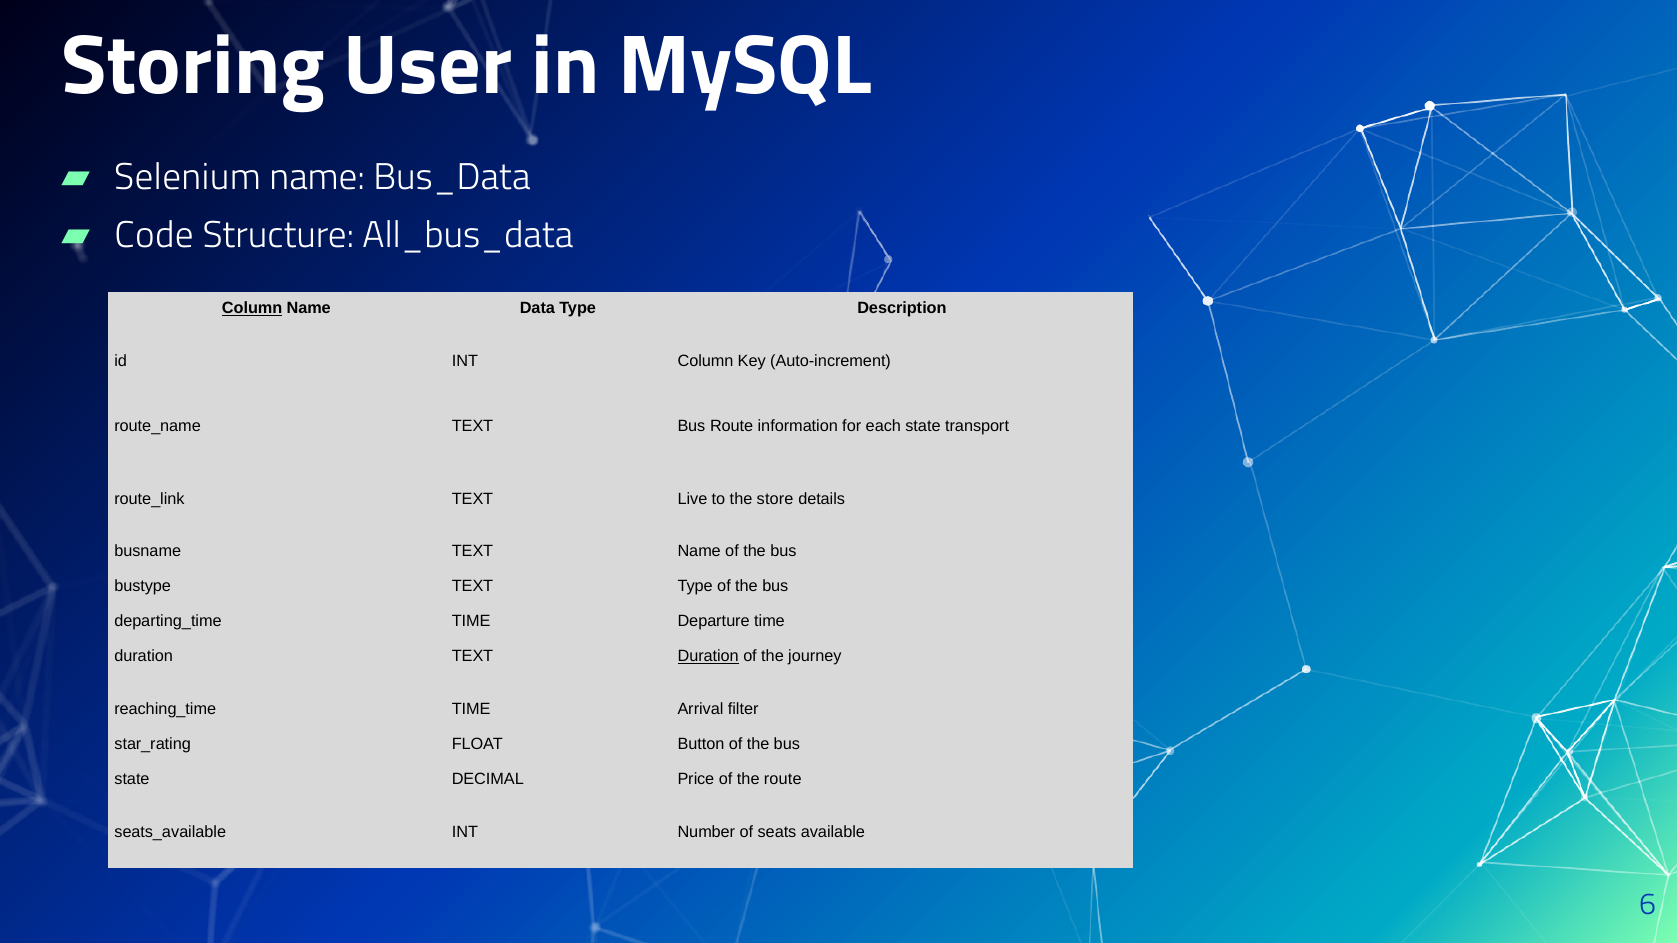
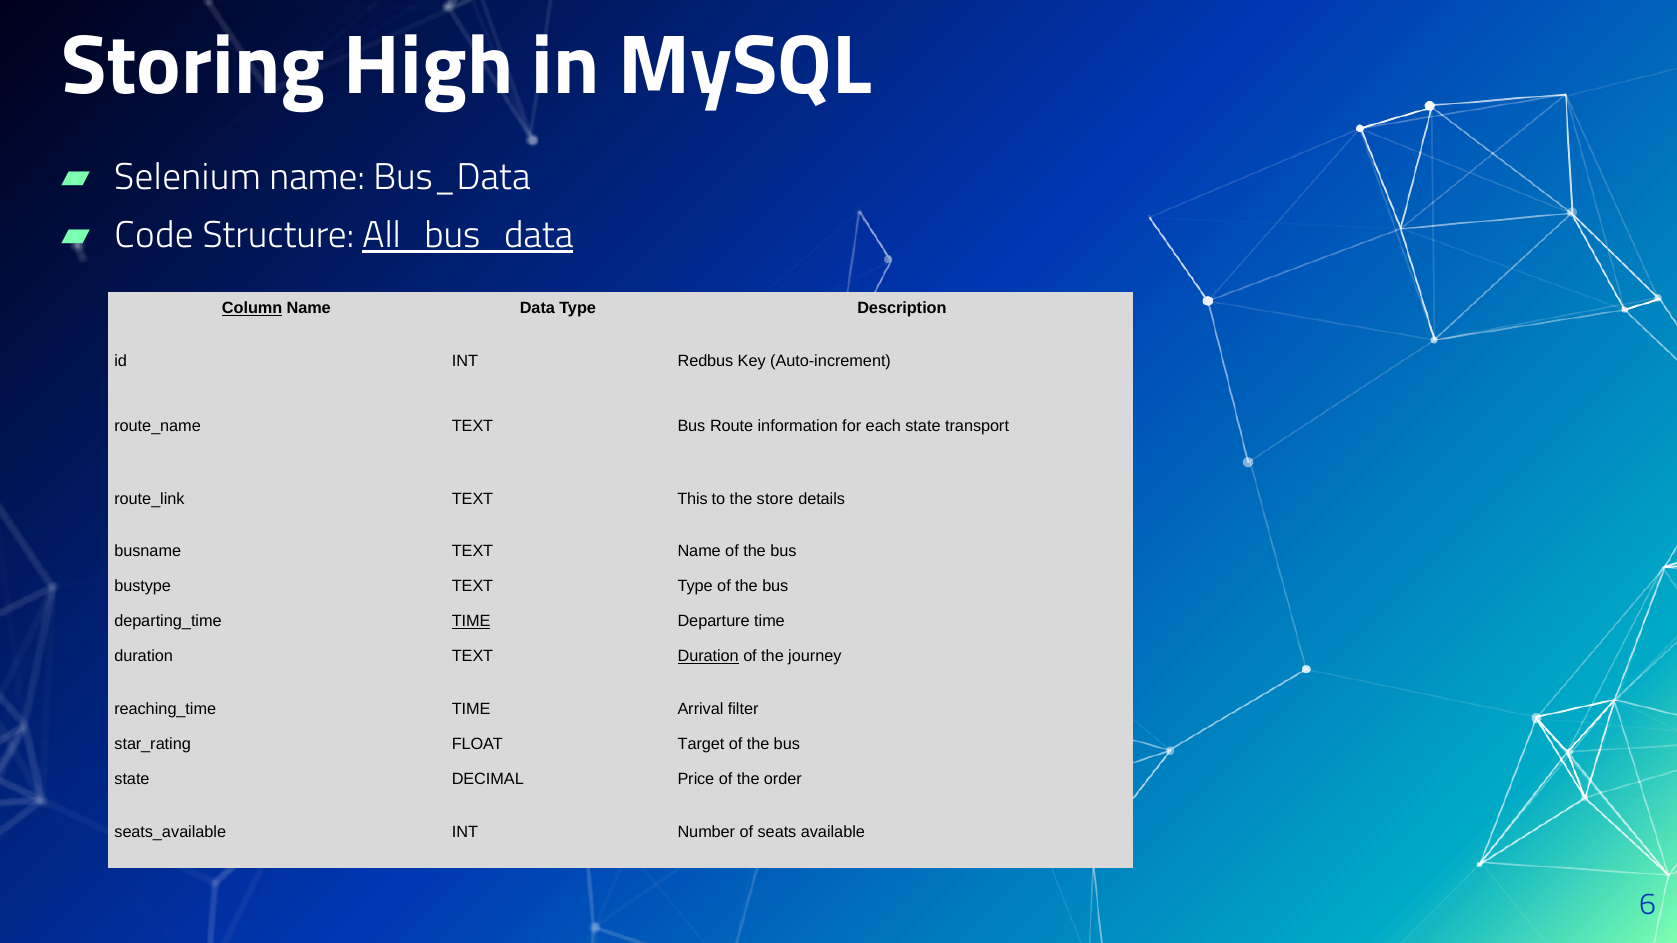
User: User -> High
All_bus_data underline: none -> present
INT Column: Column -> Redbus
Live: Live -> This
TIME at (471, 622) underline: none -> present
Button: Button -> Target
the route: route -> order
